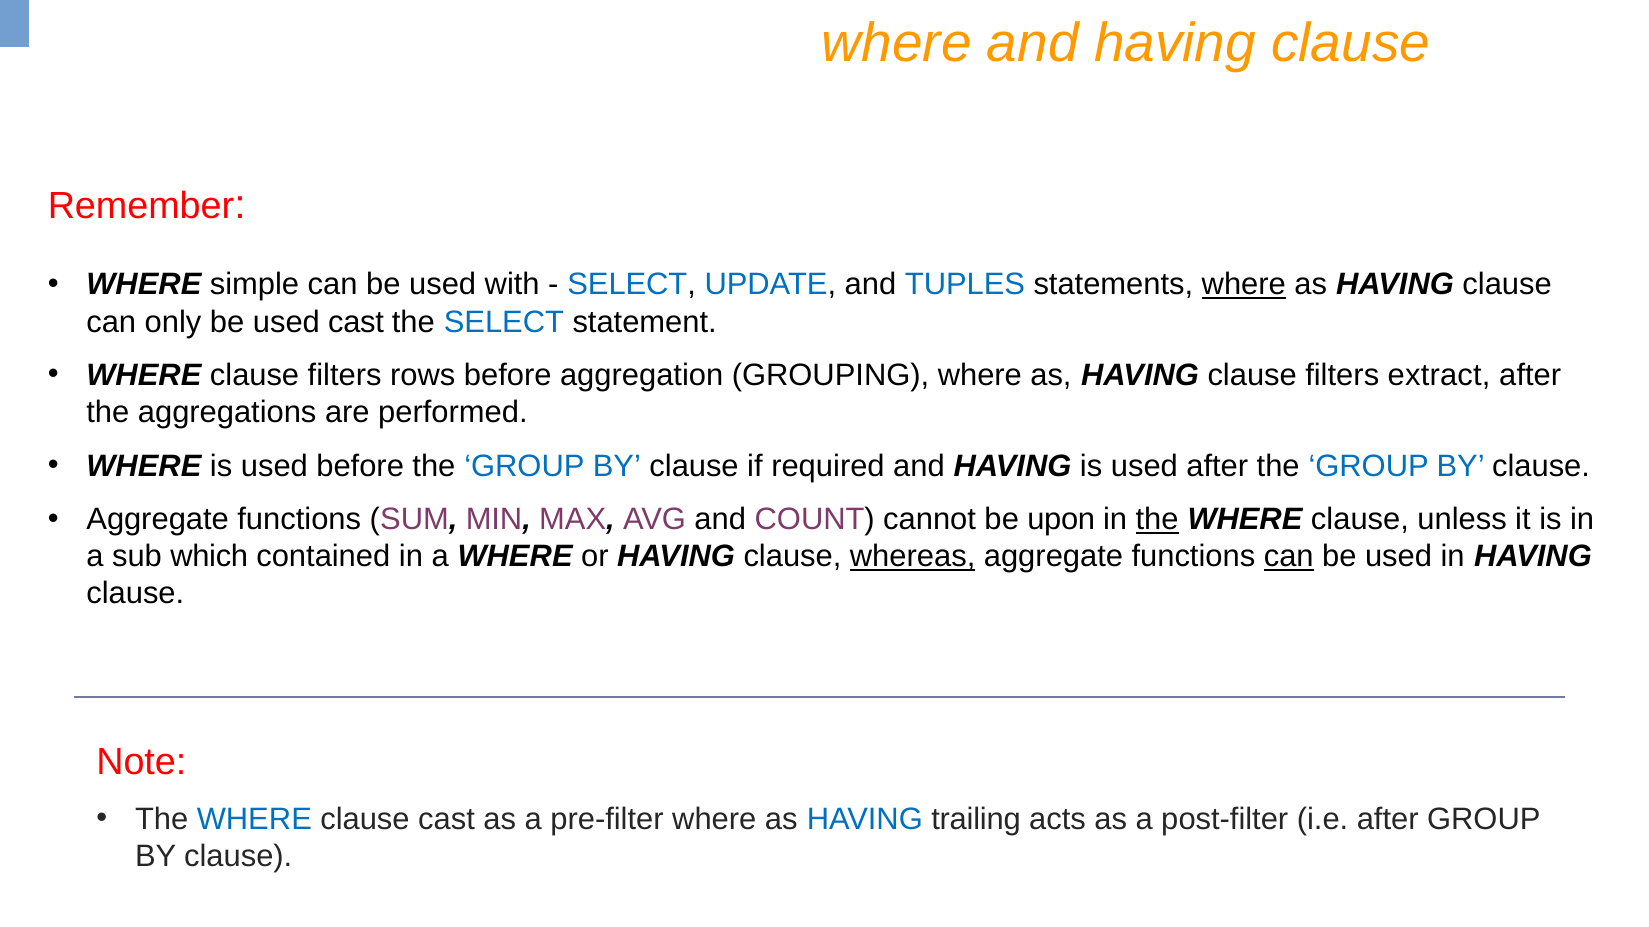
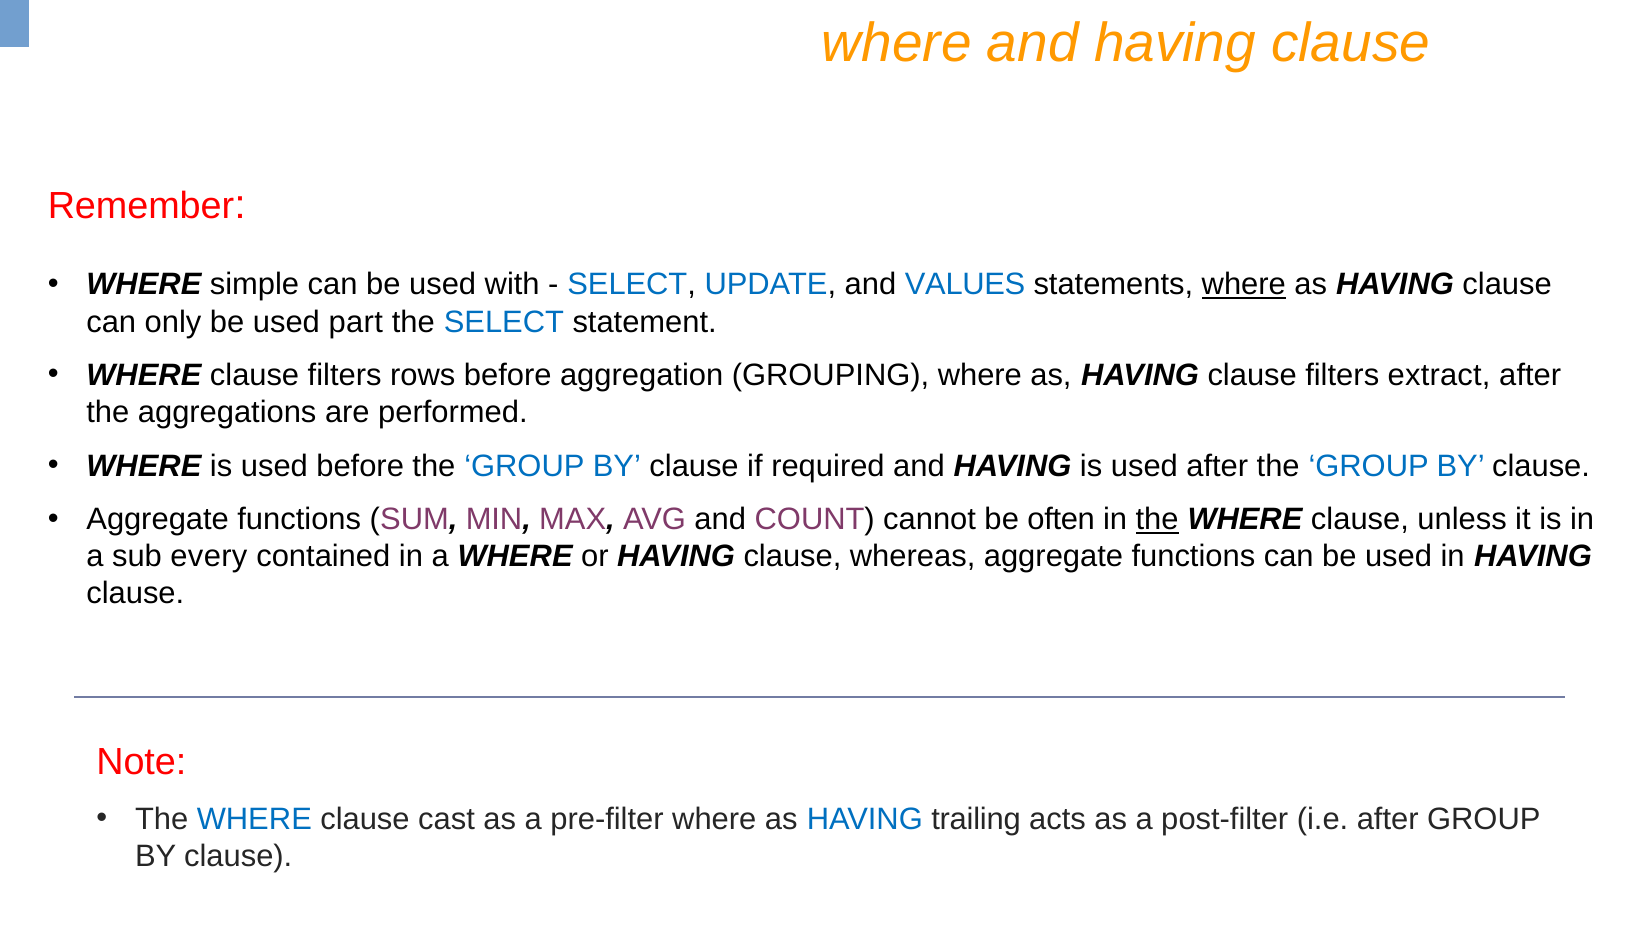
TUPLES: TUPLES -> VALUES
used cast: cast -> part
upon: upon -> often
which: which -> every
whereas underline: present -> none
can at (1289, 557) underline: present -> none
